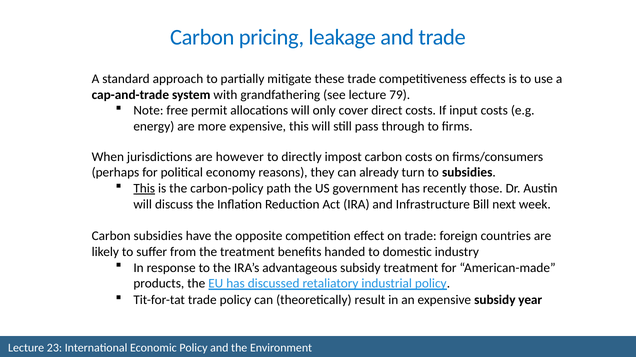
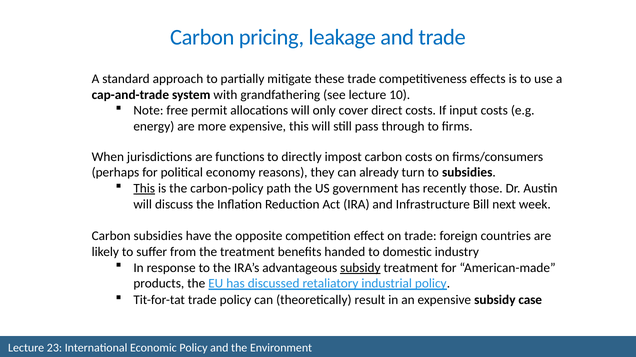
79: 79 -> 10
however: however -> functions
subsidy at (360, 268) underline: none -> present
year: year -> case
